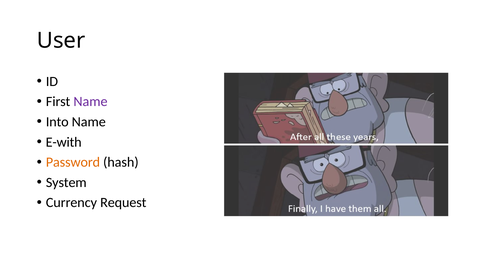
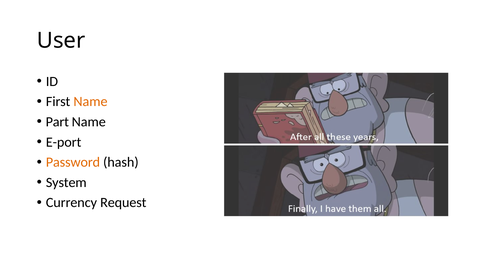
Name at (91, 102) colour: purple -> orange
Into: Into -> Part
E-with: E-with -> E-port
